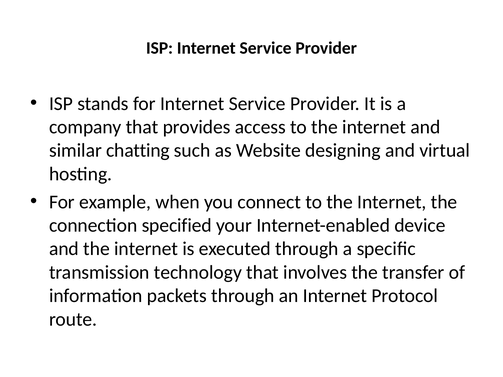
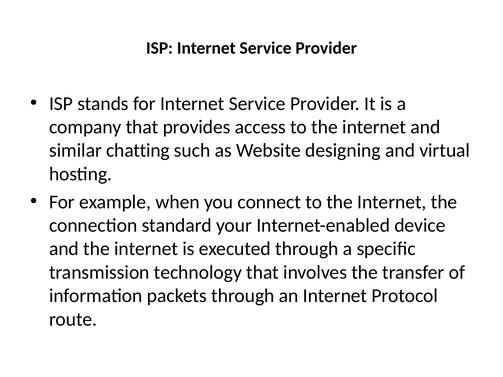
specified: specified -> standard
